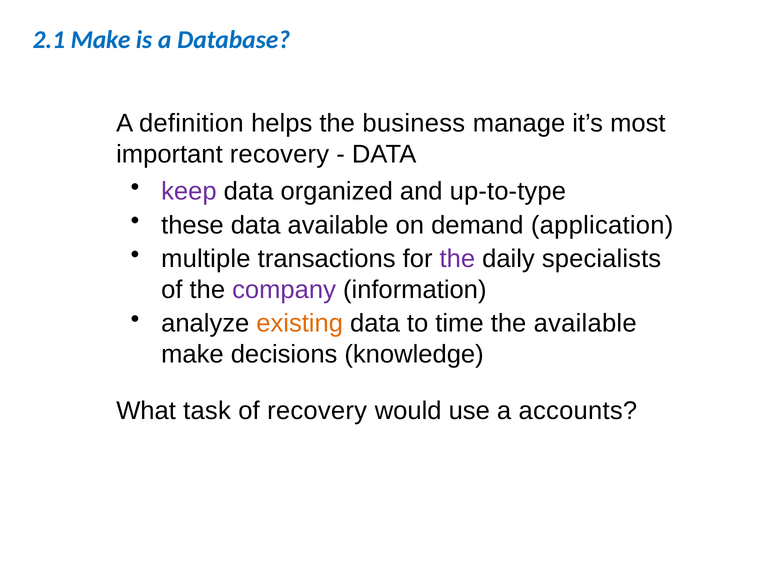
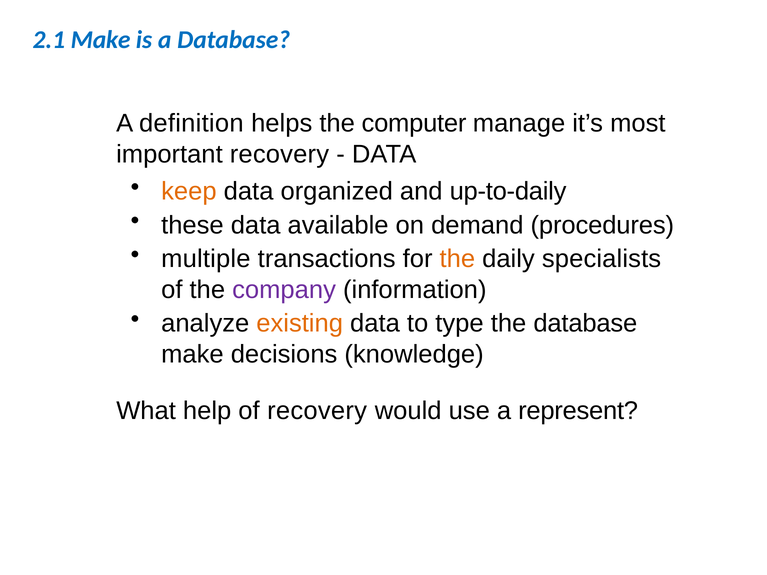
business: business -> computer
keep colour: purple -> orange
up-to-type: up-to-type -> up-to-daily
application: application -> procedures
the at (457, 259) colour: purple -> orange
time: time -> type
the available: available -> database
task: task -> help
accounts: accounts -> represent
